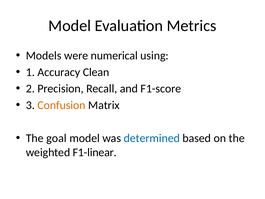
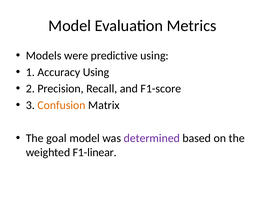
numerical: numerical -> predictive
Accuracy Clean: Clean -> Using
determined colour: blue -> purple
